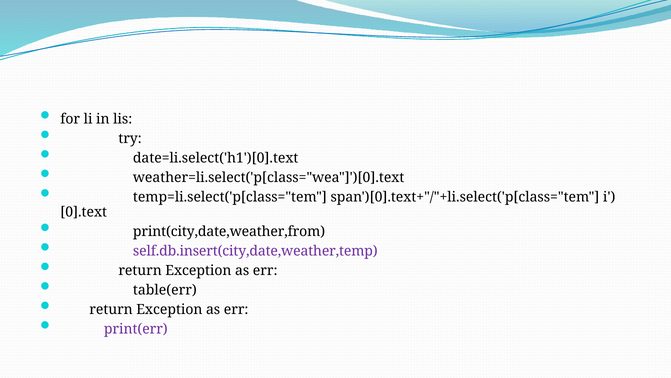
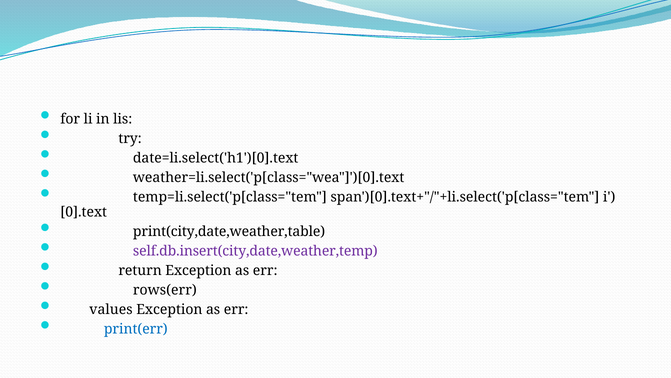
print(city,date,weather,from: print(city,date,weather,from -> print(city,date,weather,table
table(err: table(err -> rows(err
return at (111, 309): return -> values
print(err colour: purple -> blue
